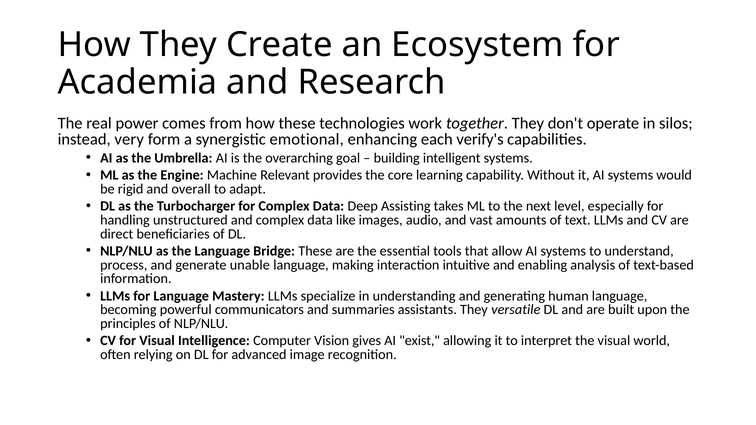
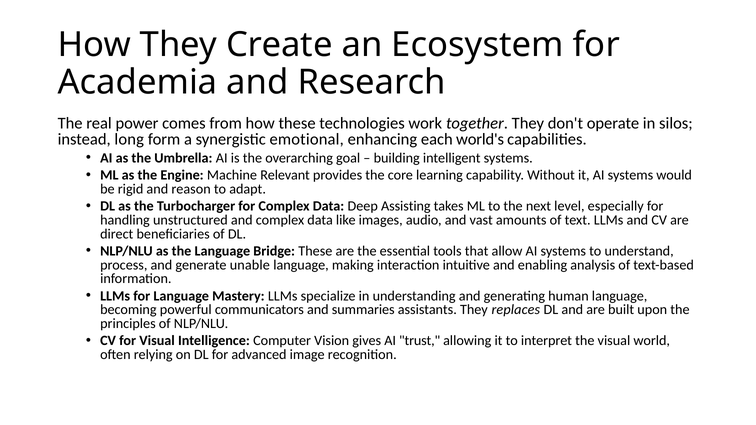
very: very -> long
verify's: verify's -> world's
overall: overall -> reason
versatile: versatile -> replaces
exist: exist -> trust
